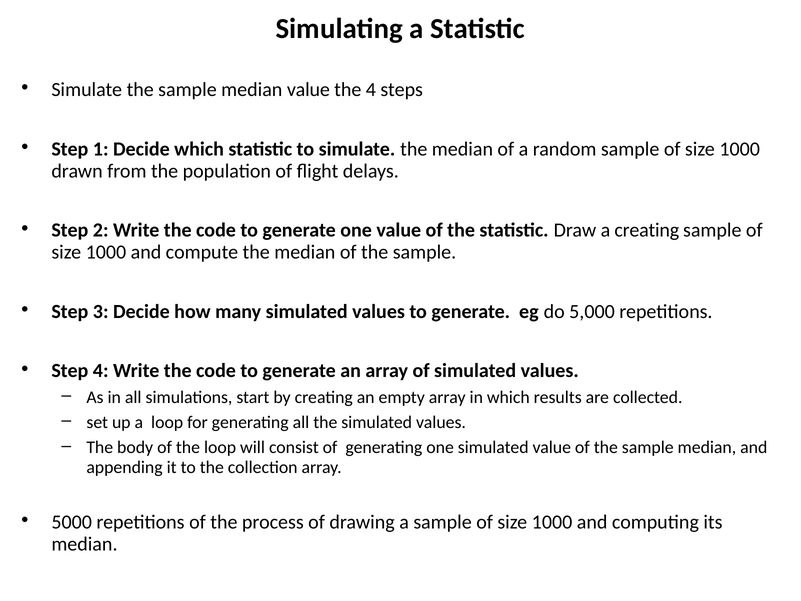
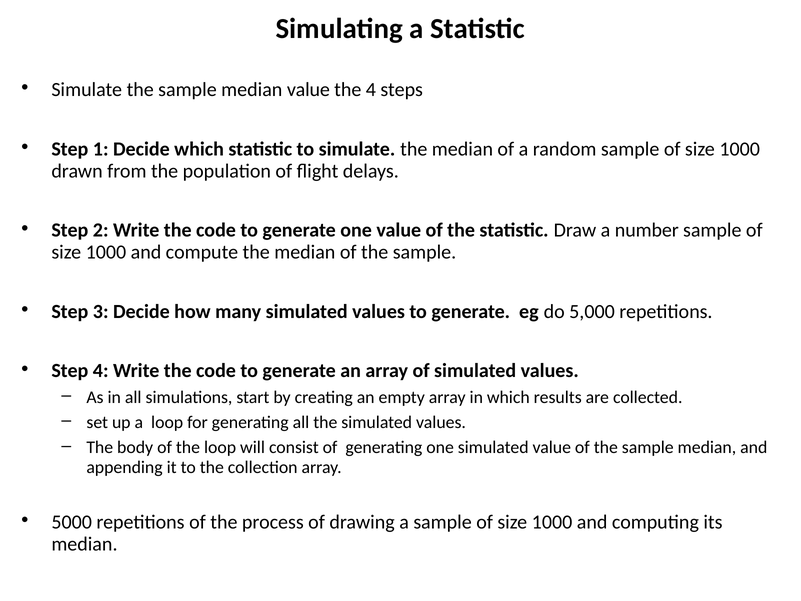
a creating: creating -> number
